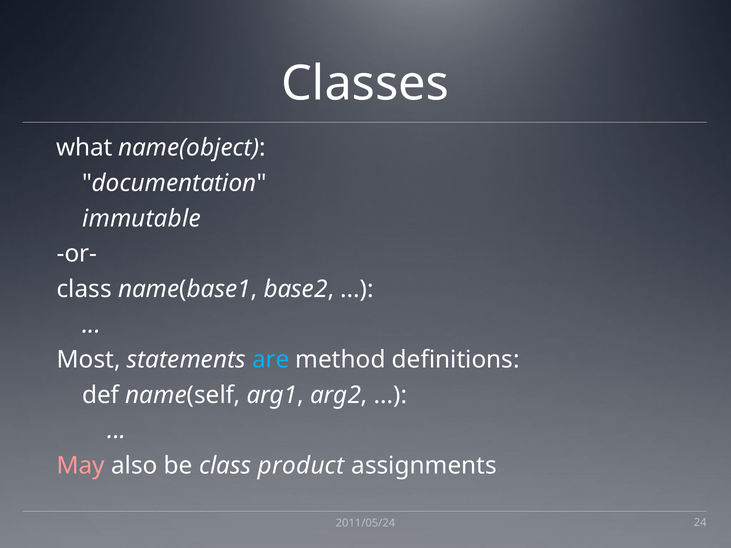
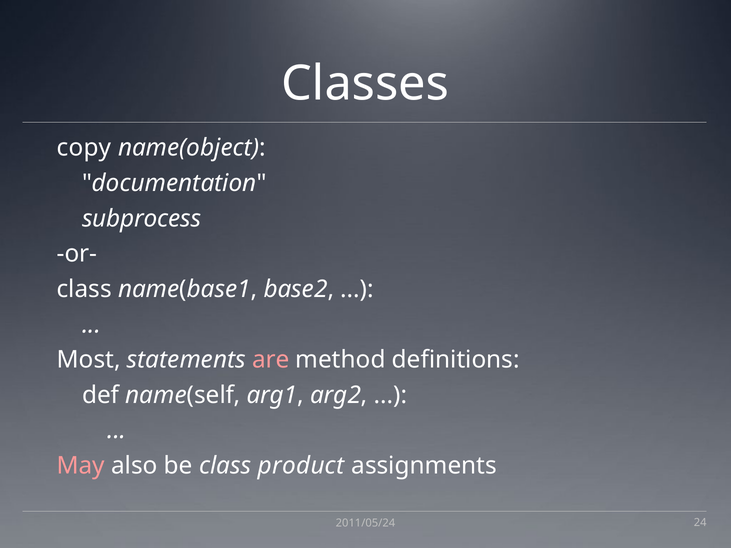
what: what -> copy
immutable: immutable -> subprocess
are colour: light blue -> pink
